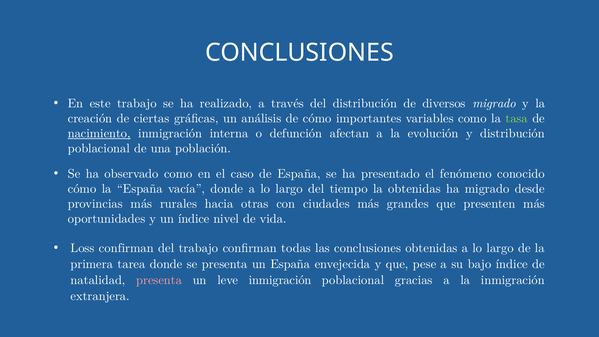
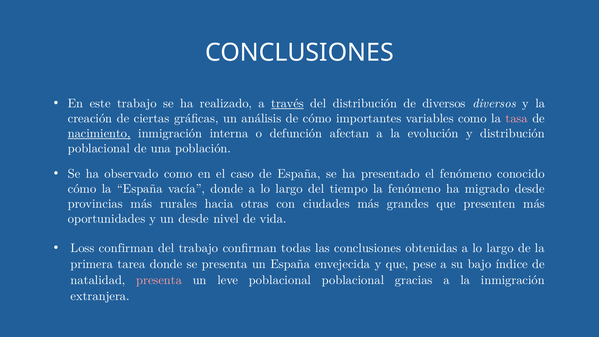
través underline: none -> present
diversos migrado: migrado -> diversos
tasa colour: light green -> pink
la obtenidas: obtenidas -> fenómeno
un índice: índice -> desde
leve inmigración: inmigración -> poblacional
